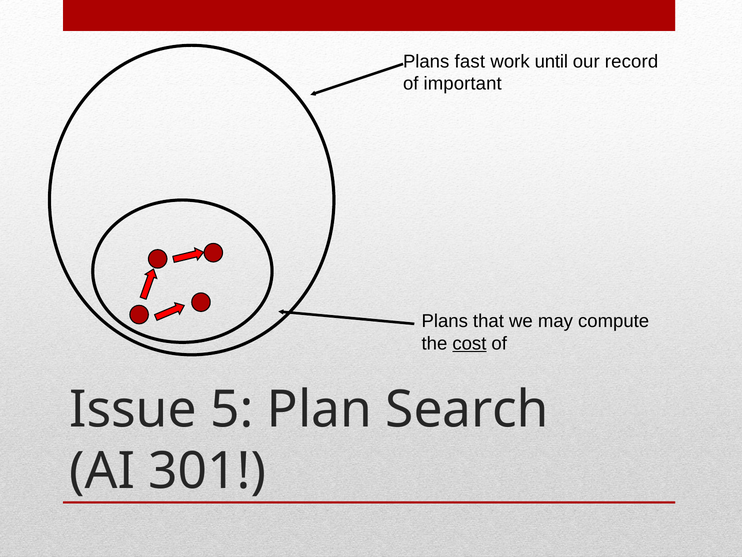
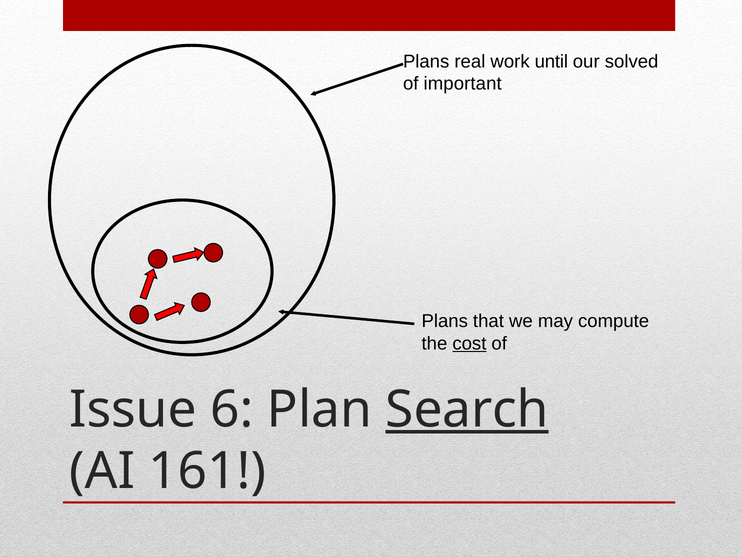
fast: fast -> real
record: record -> solved
5: 5 -> 6
Search underline: none -> present
301: 301 -> 161
